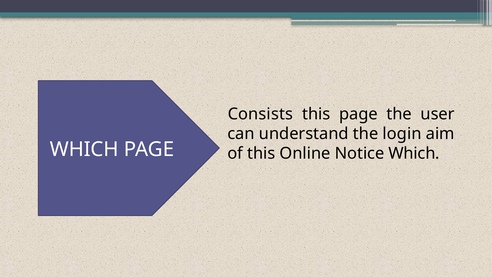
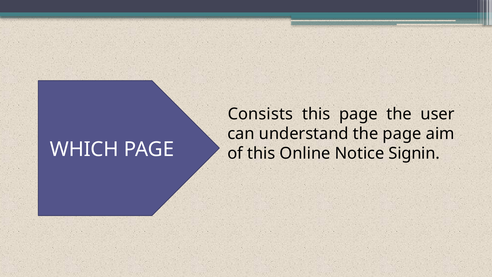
the login: login -> page
Notice Which: Which -> Signin
